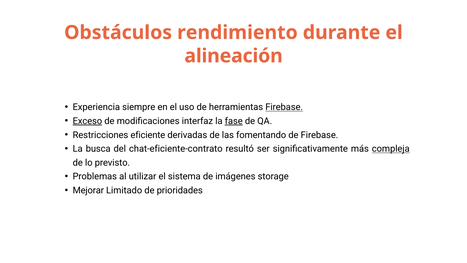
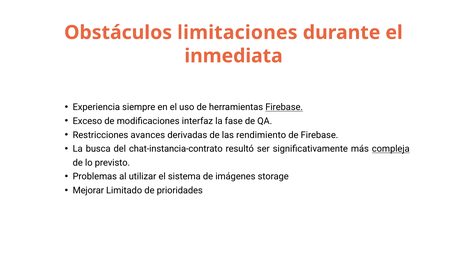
rendimiento: rendimiento -> limitaciones
alineación: alineación -> inmediata
Exceso underline: present -> none
fase underline: present -> none
eficiente: eficiente -> avances
fomentando: fomentando -> rendimiento
chat-eficiente-contrato: chat-eficiente-contrato -> chat-instancia-contrato
